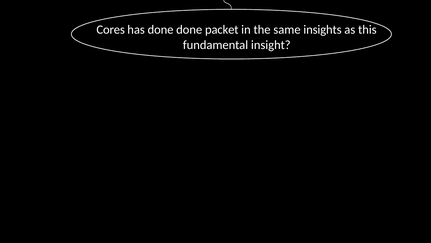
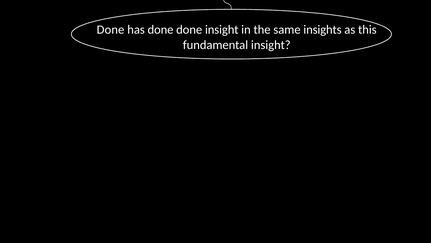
Cores at (111, 30): Cores -> Done
done packet: packet -> insight
